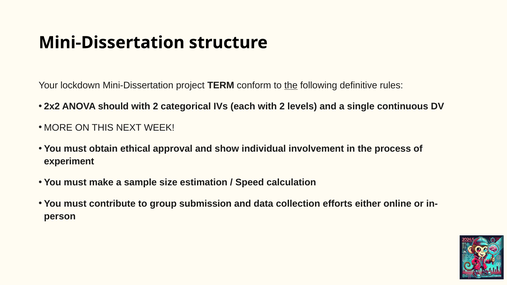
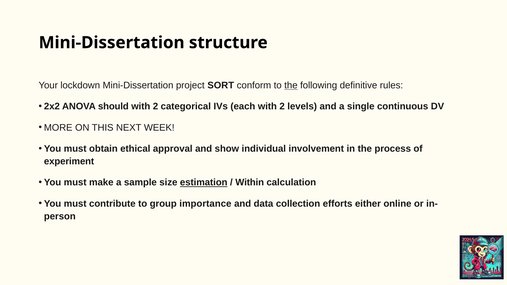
TERM: TERM -> SORT
estimation underline: none -> present
Speed: Speed -> Within
submission: submission -> importance
